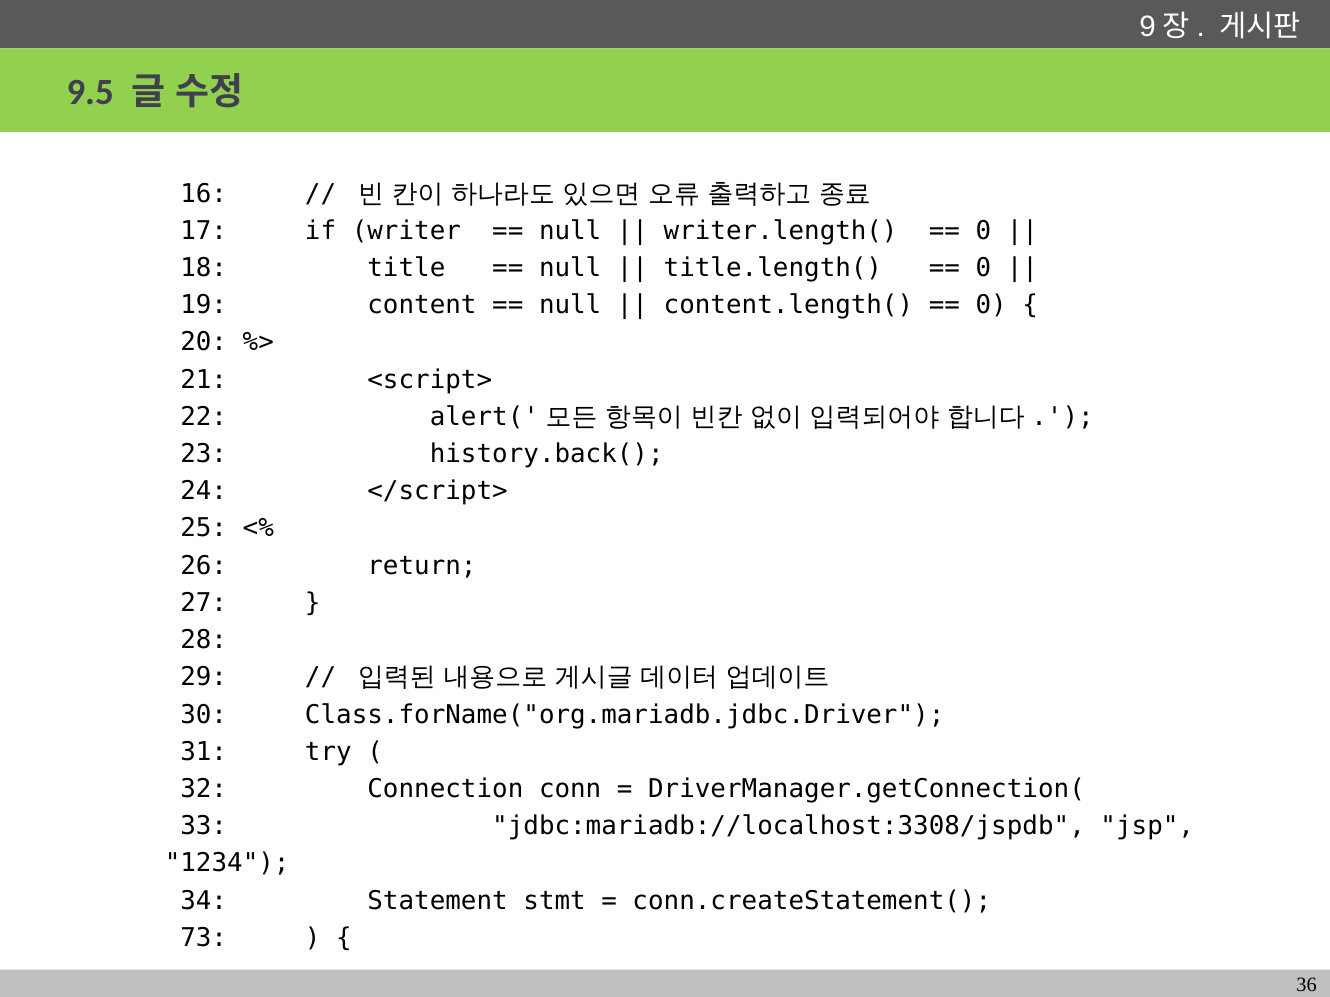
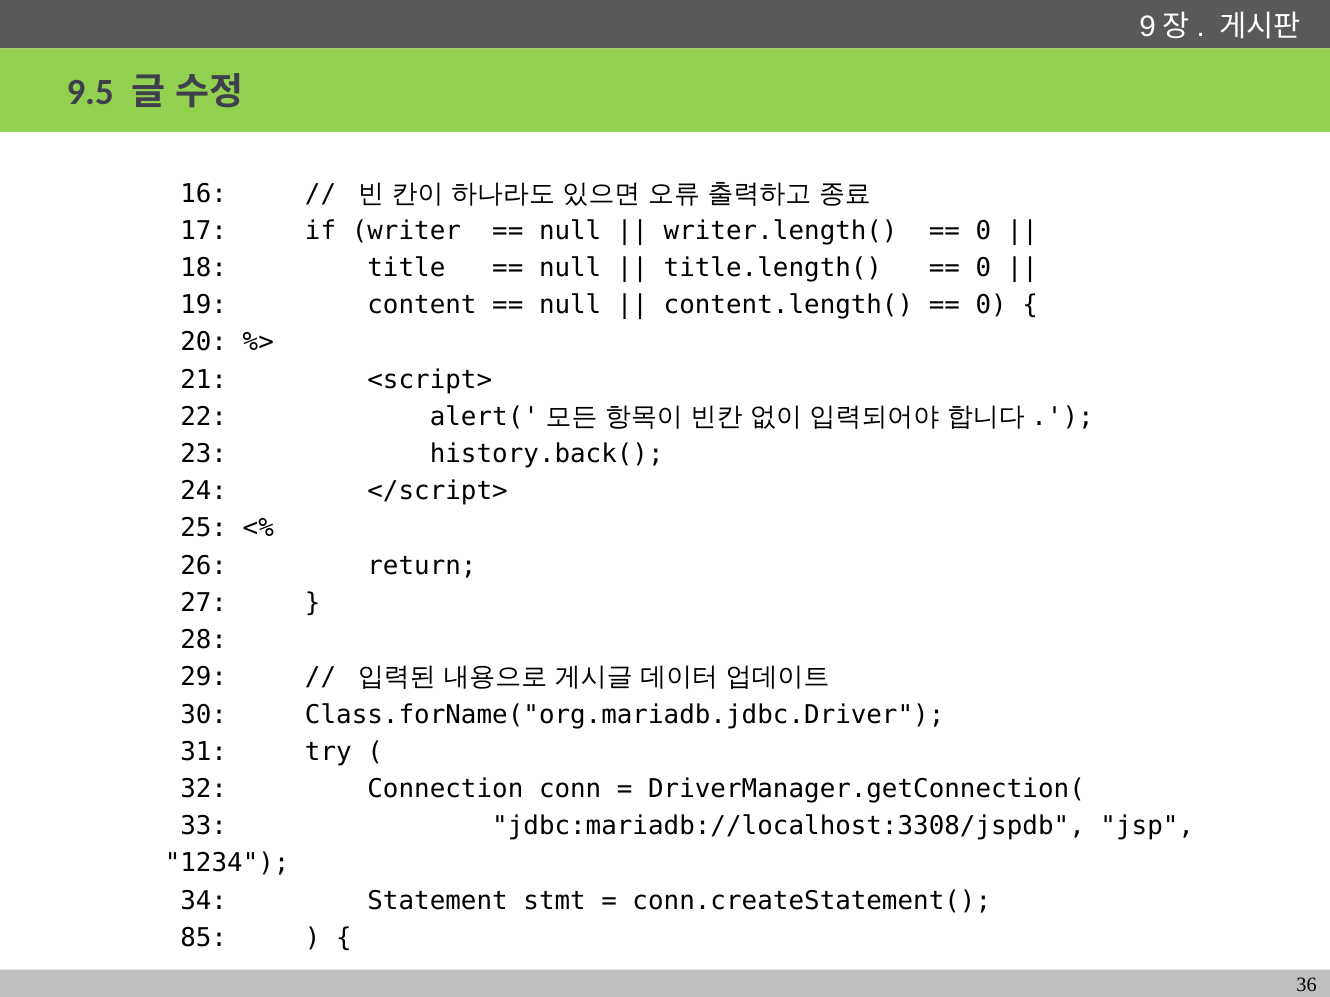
73: 73 -> 85
